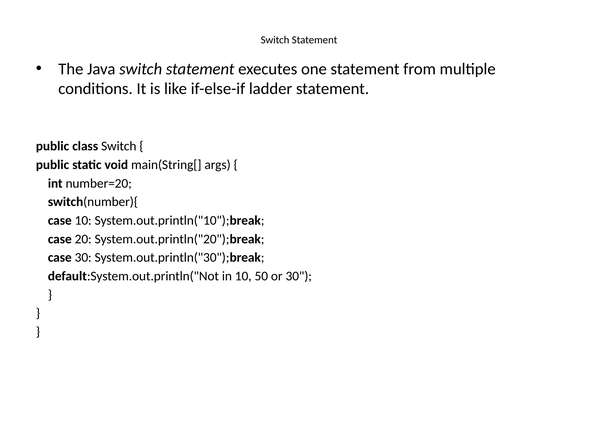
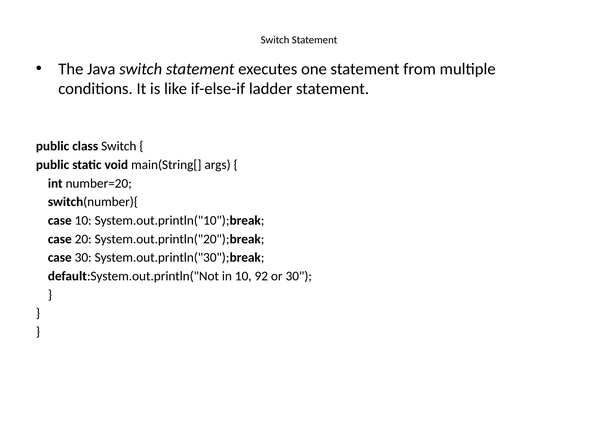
50: 50 -> 92
